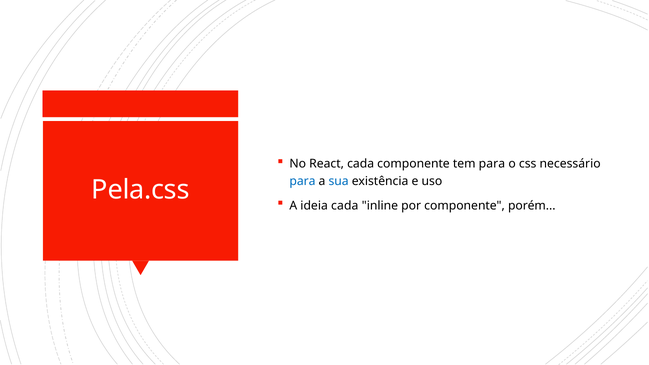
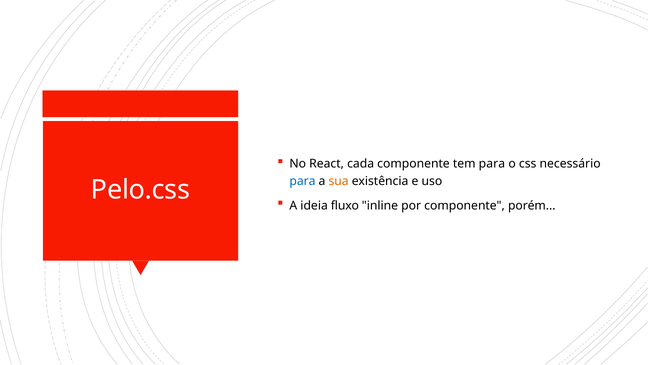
sua colour: blue -> orange
Pela.css: Pela.css -> Pelo.css
ideia cada: cada -> fluxo
